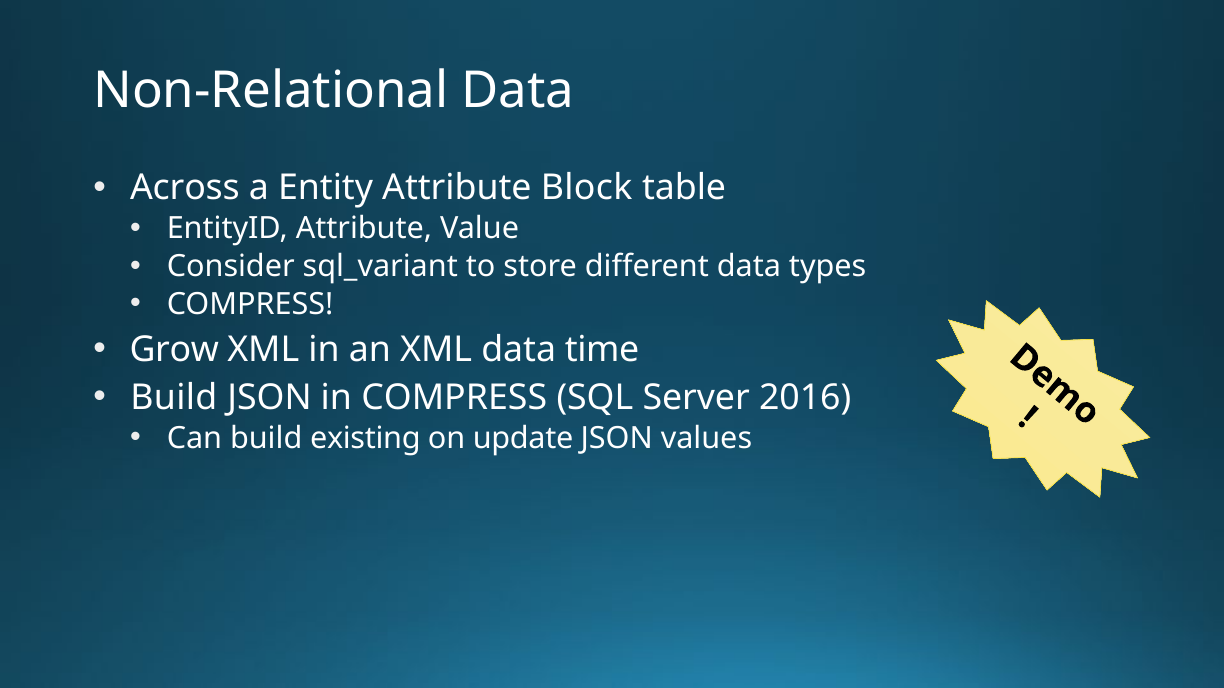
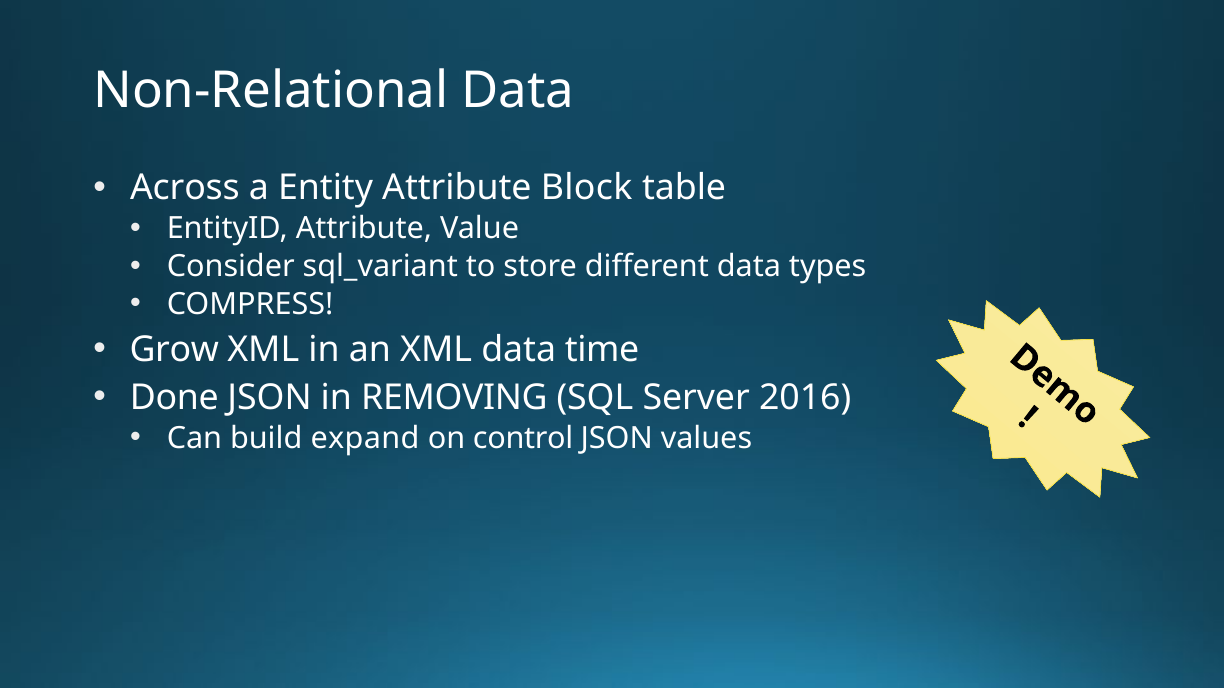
Build at (174, 398): Build -> Done
in COMPRESS: COMPRESS -> REMOVING
existing: existing -> expand
update: update -> control
